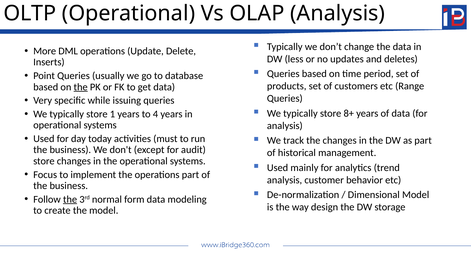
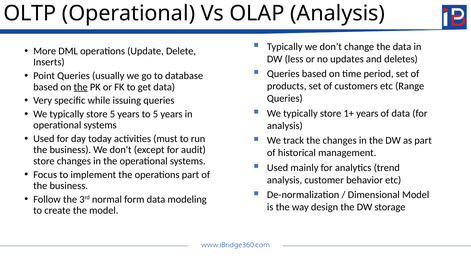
store 1: 1 -> 5
to 4: 4 -> 5
8+: 8+ -> 1+
the at (70, 199) underline: present -> none
